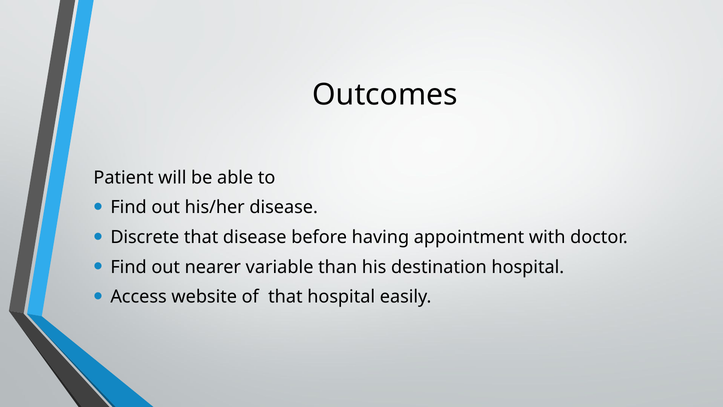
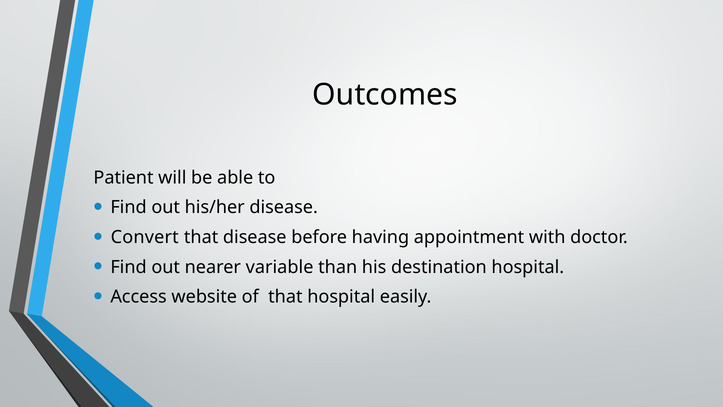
Discrete: Discrete -> Convert
